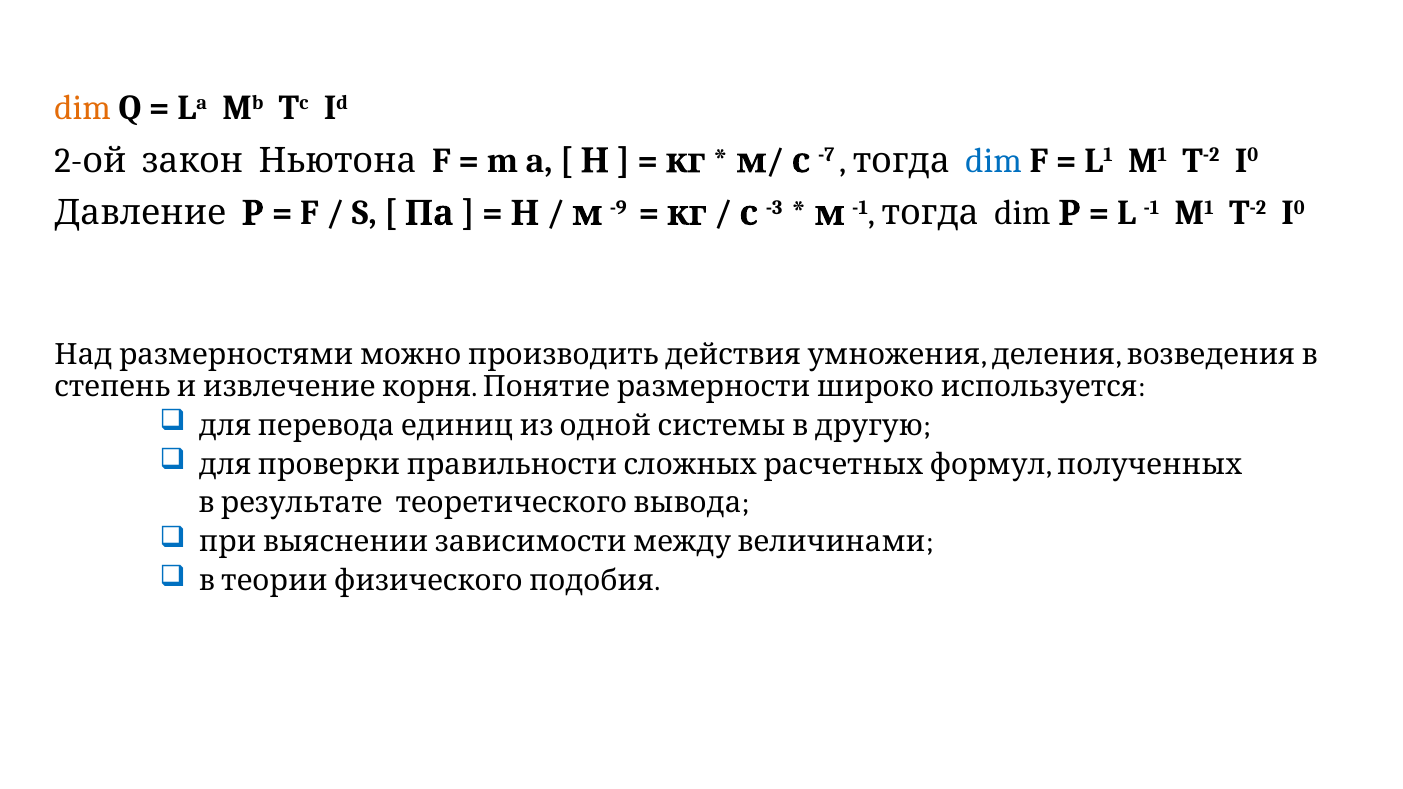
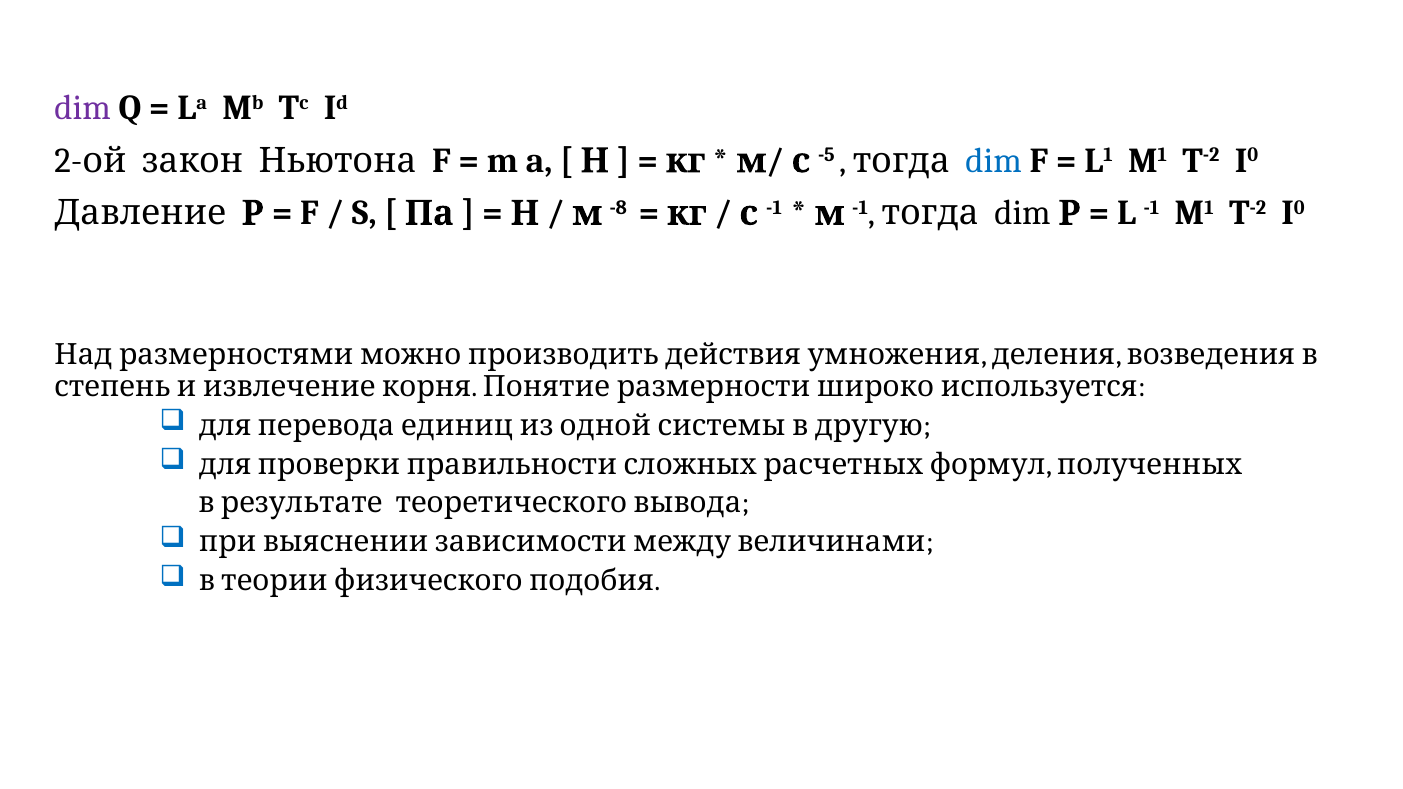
dim at (83, 108) colour: orange -> purple
-7: -7 -> -5
-9: -9 -> -8
с -3: -3 -> -1
